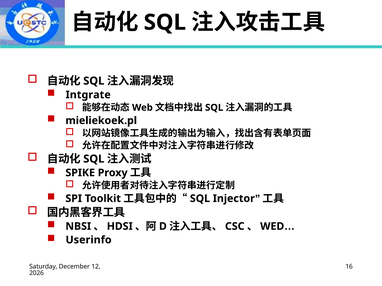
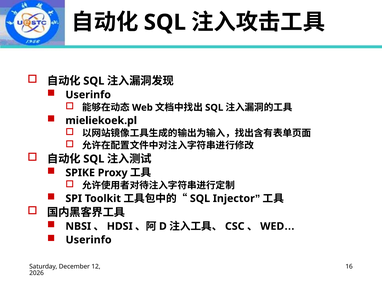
Intgrate at (88, 95): Intgrate -> Userinfo
